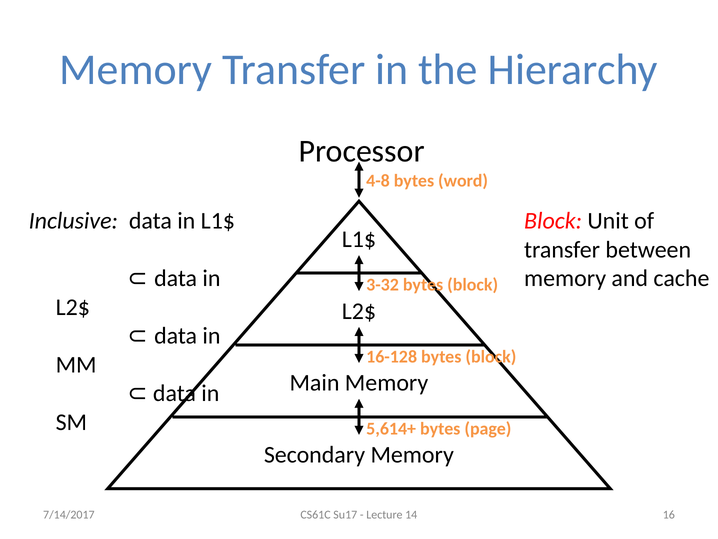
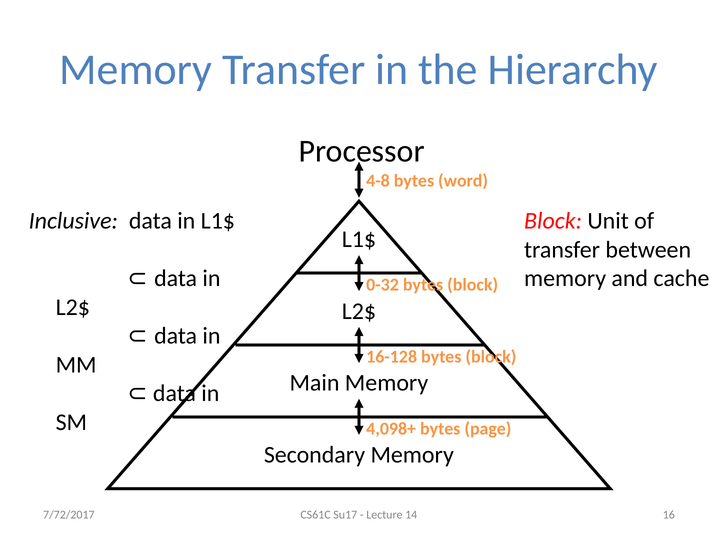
3-32: 3-32 -> 0-32
5,614+: 5,614+ -> 4,098+
7/14/2017: 7/14/2017 -> 7/72/2017
